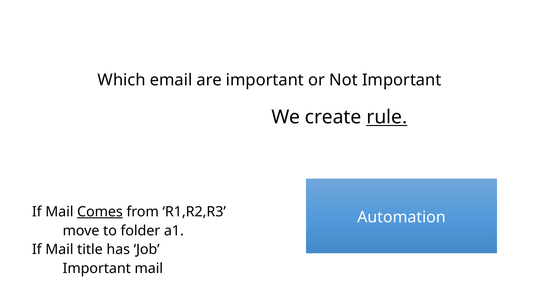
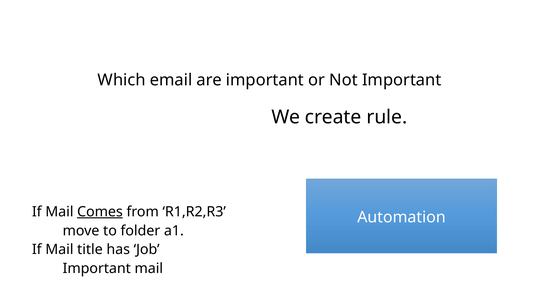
rule underline: present -> none
